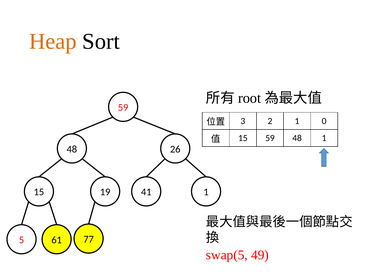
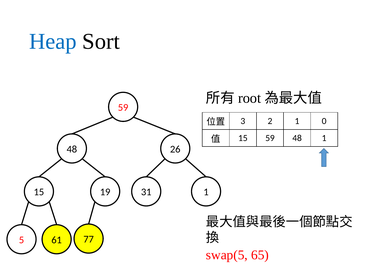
Heap colour: orange -> blue
41: 41 -> 31
49: 49 -> 65
